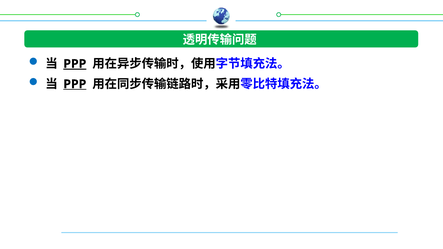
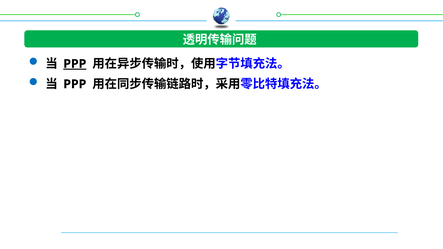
PPP at (75, 84) underline: present -> none
